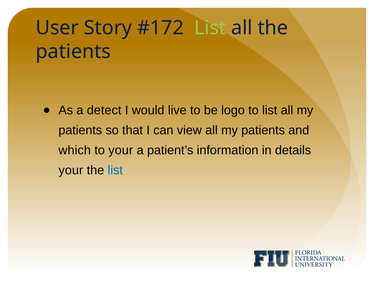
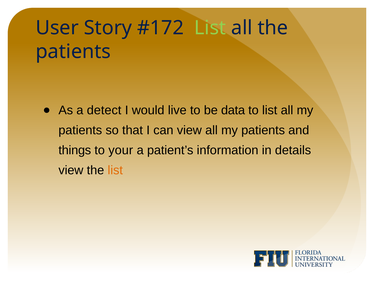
logo: logo -> data
which: which -> things
your at (71, 170): your -> view
list at (115, 170) colour: blue -> orange
